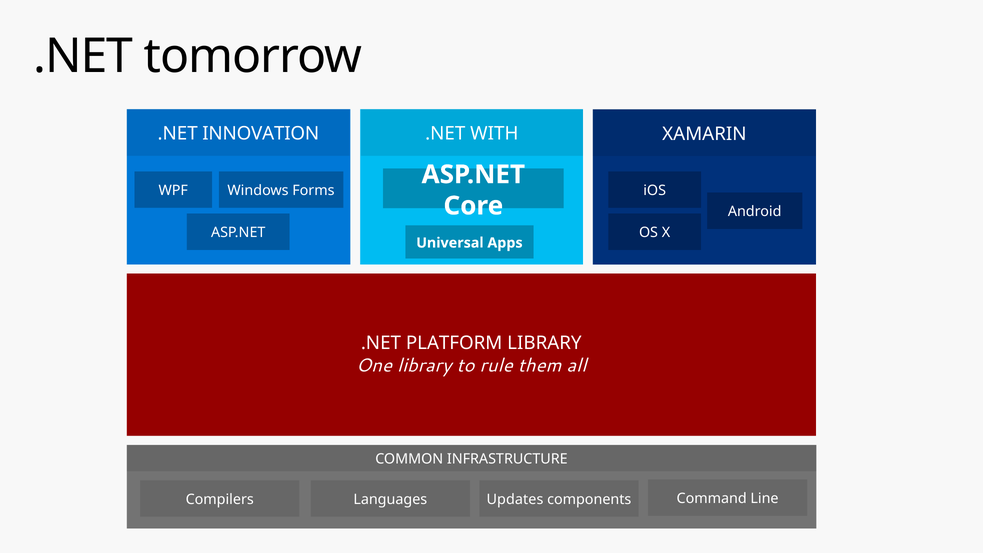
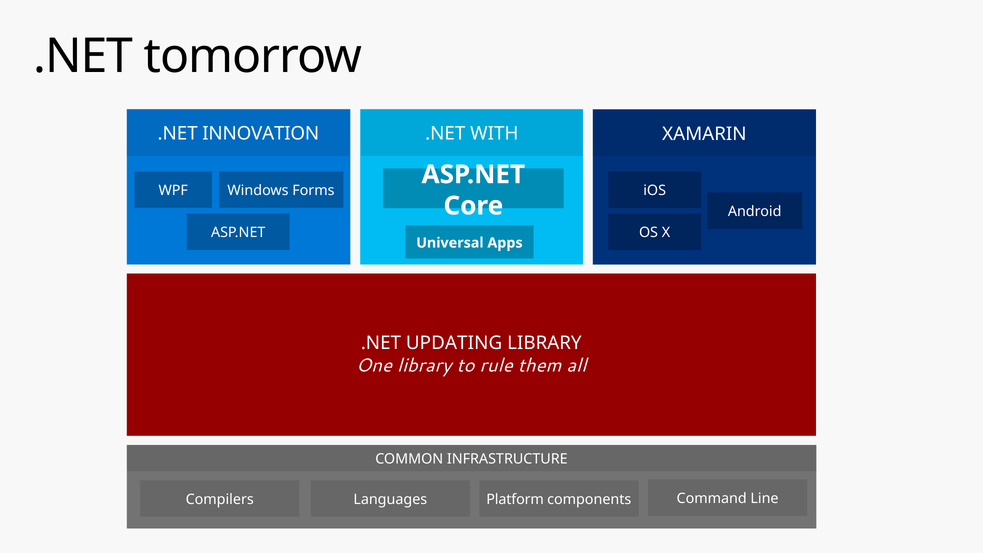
PLATFORM: PLATFORM -> UPDATING
Updates: Updates -> Platform
